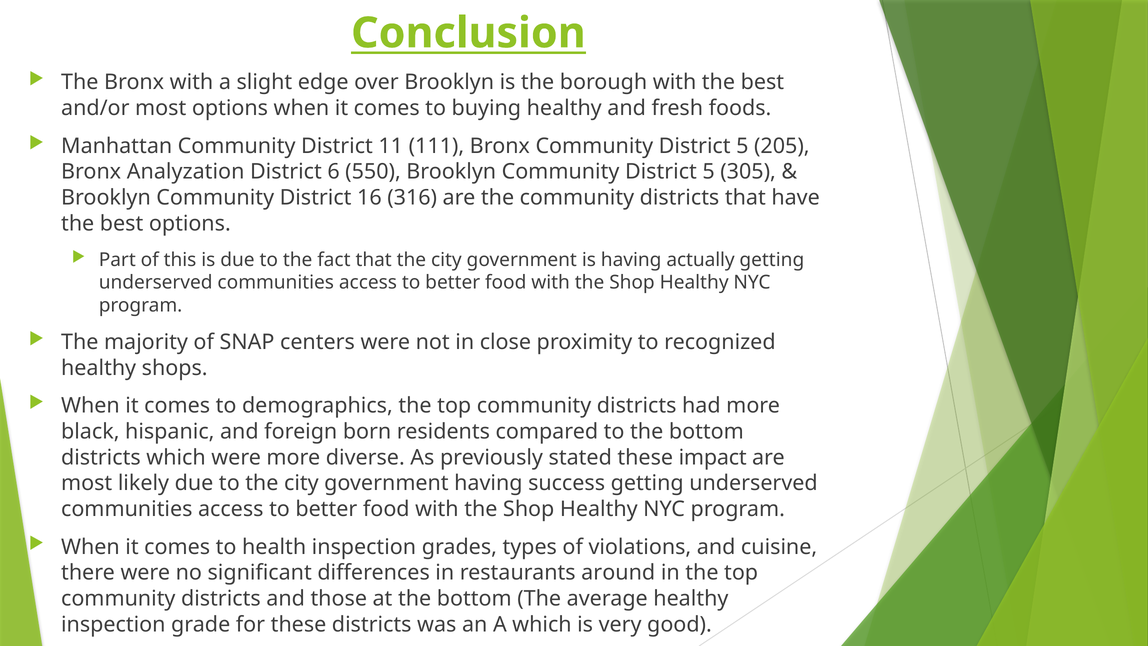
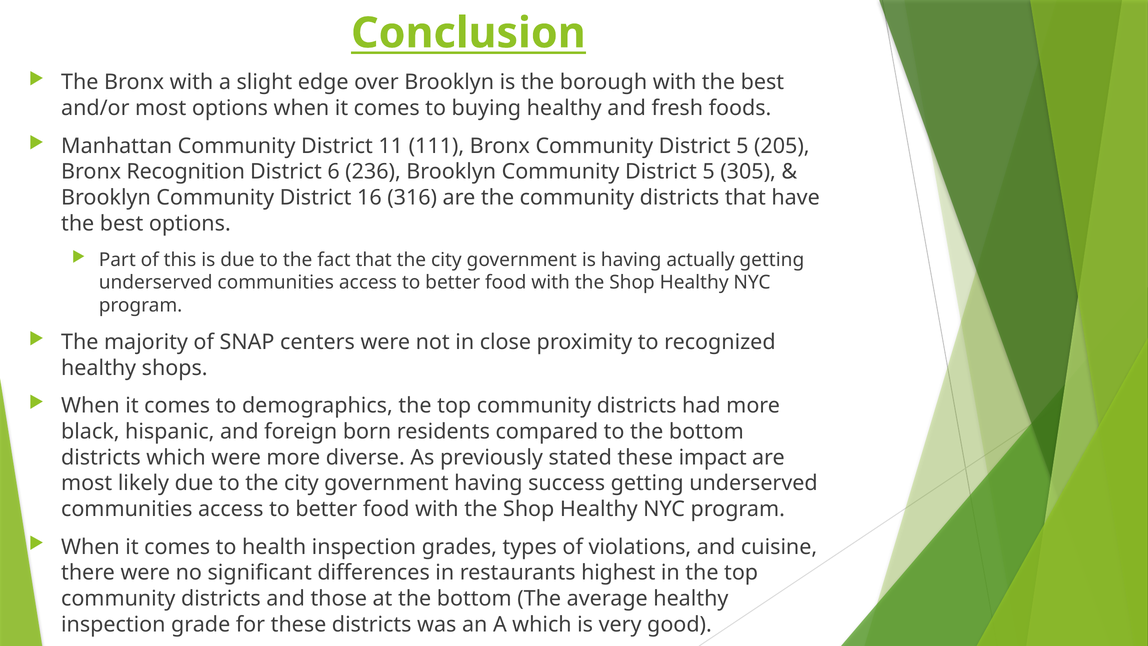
Analyzation: Analyzation -> Recognition
550: 550 -> 236
around: around -> highest
